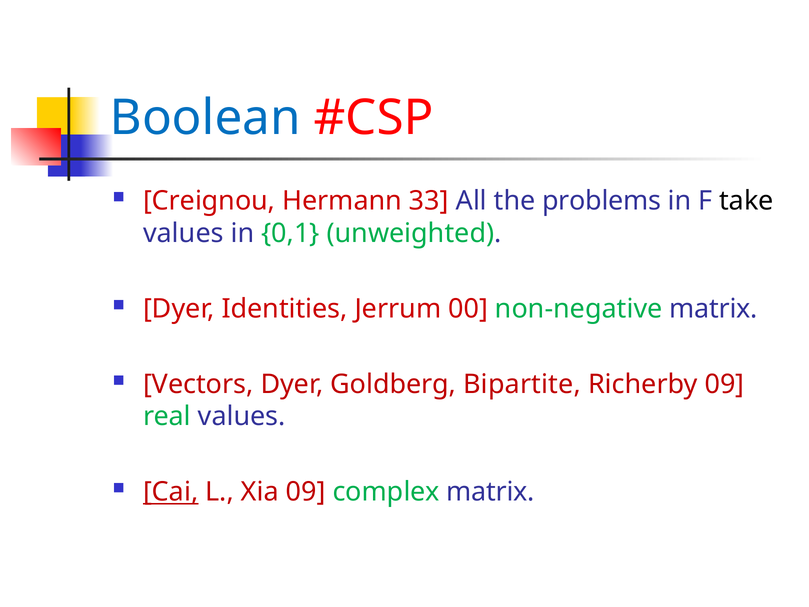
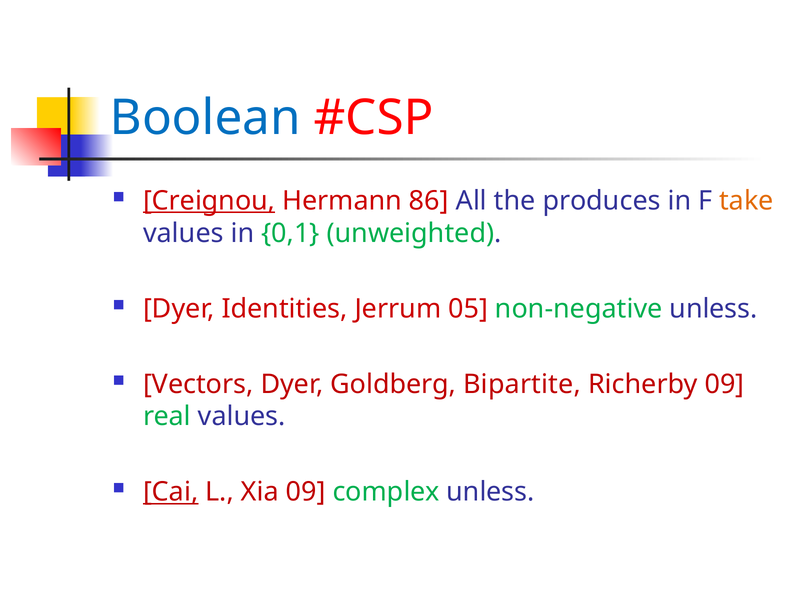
Creignou underline: none -> present
33: 33 -> 86
problems: problems -> produces
take colour: black -> orange
00: 00 -> 05
non-negative matrix: matrix -> unless
complex matrix: matrix -> unless
